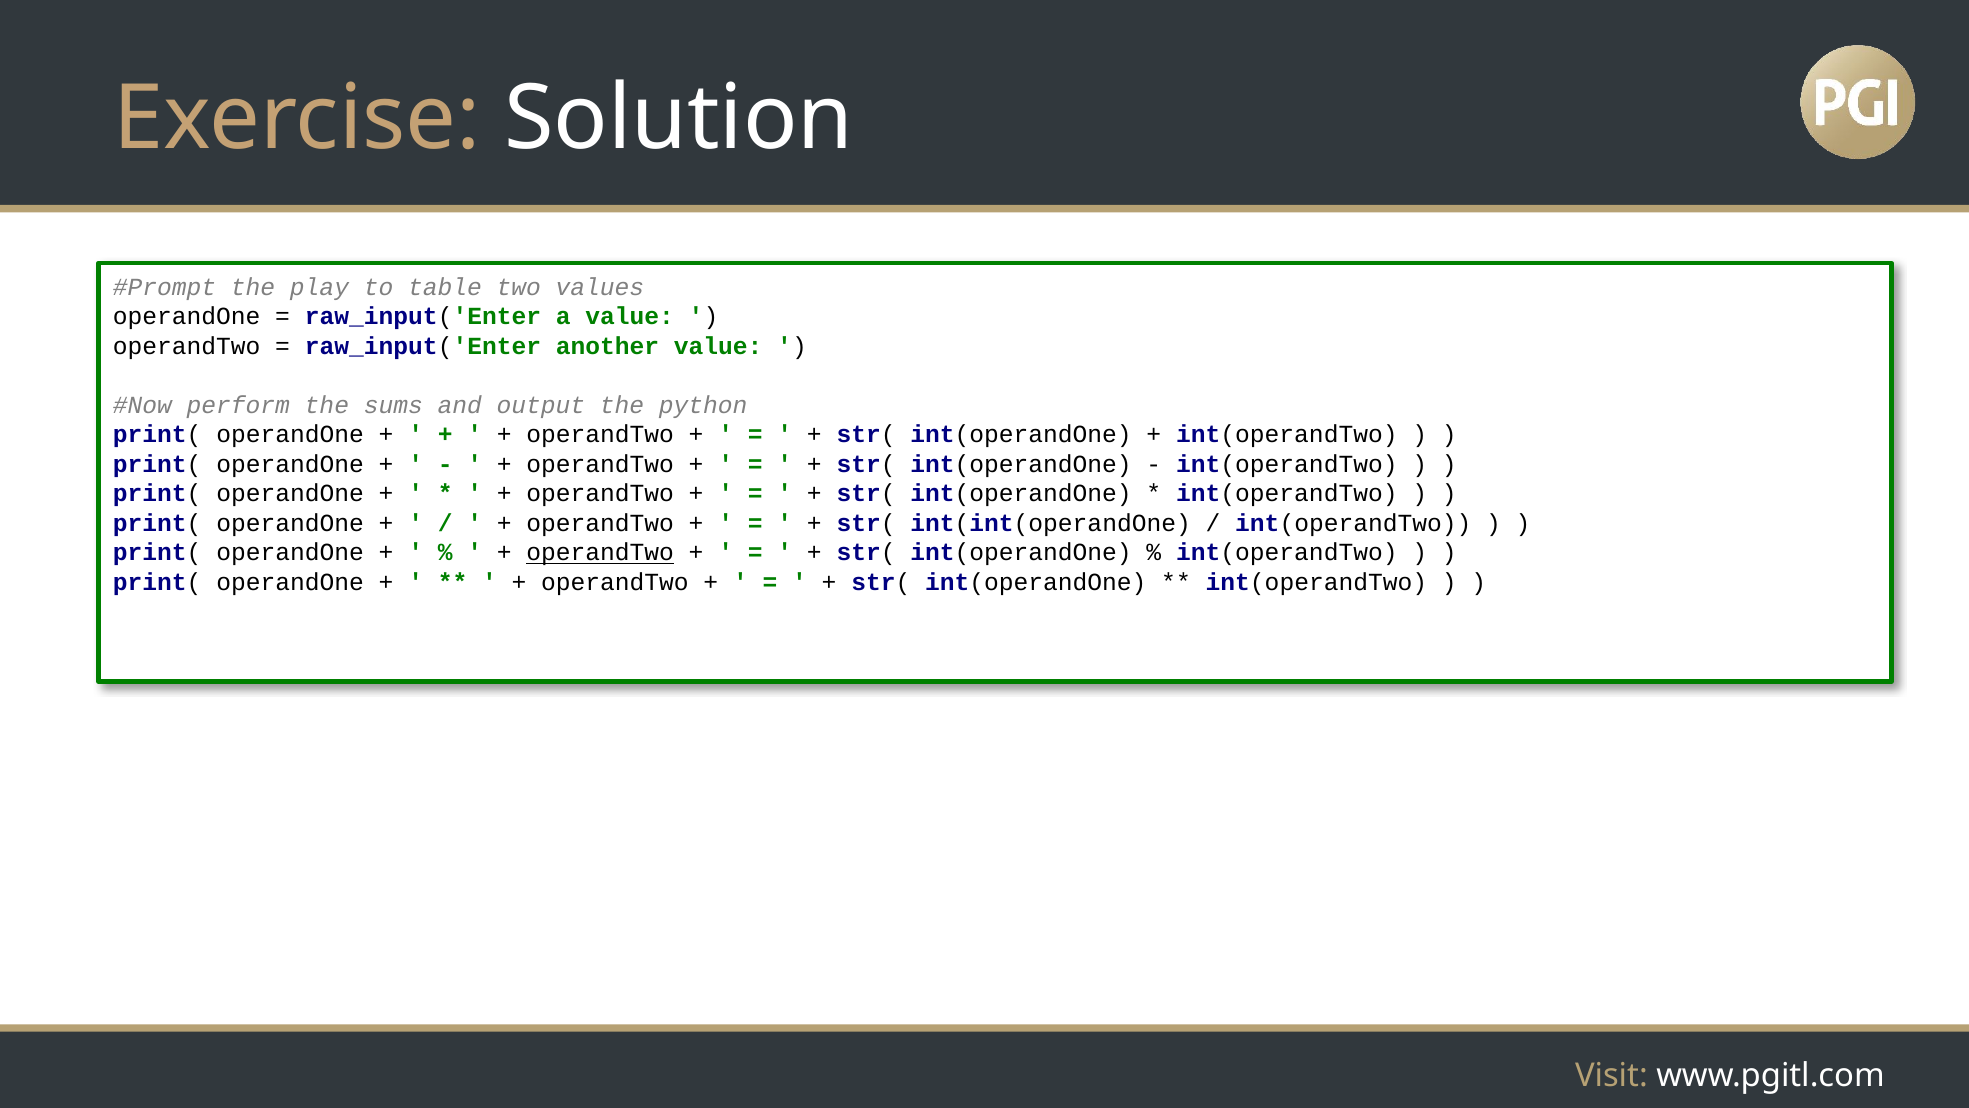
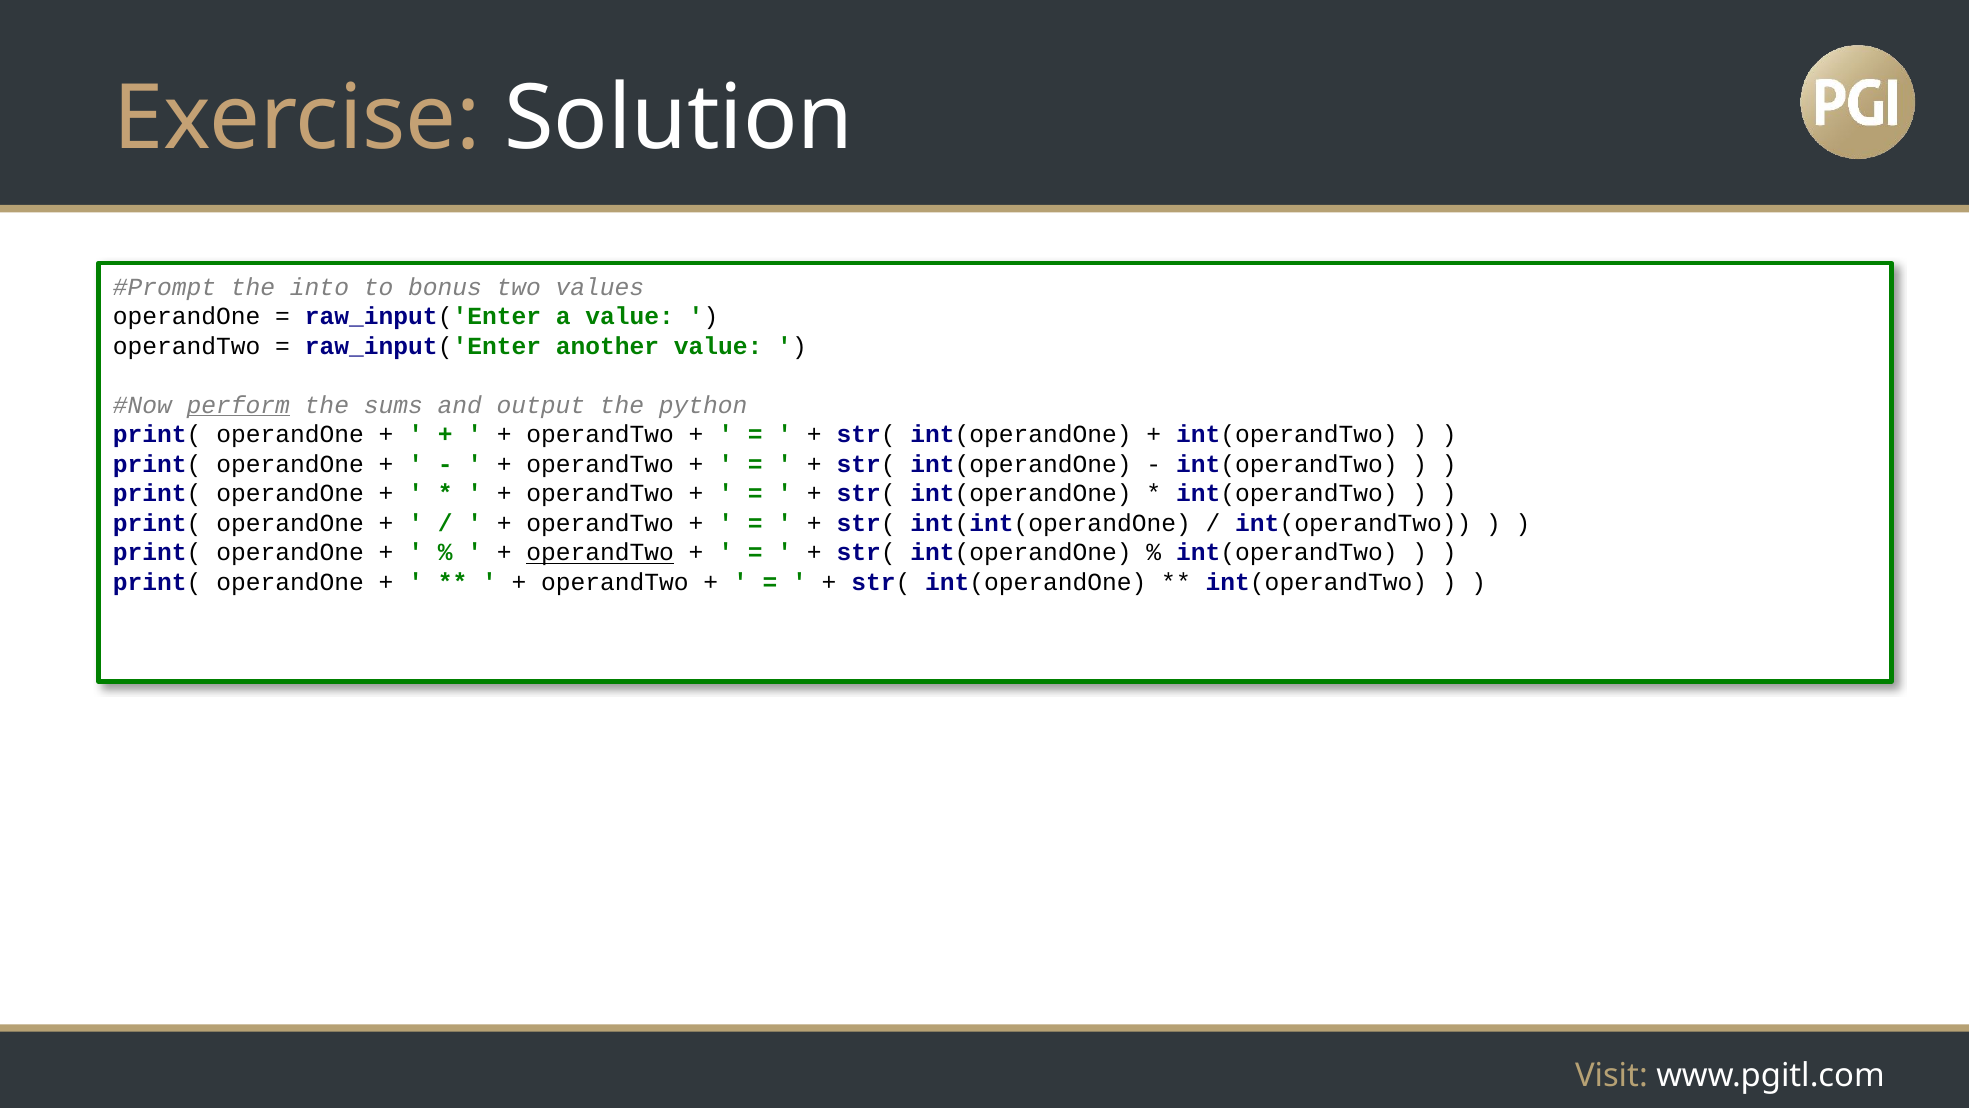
play: play -> into
table: table -> bonus
perform underline: none -> present
